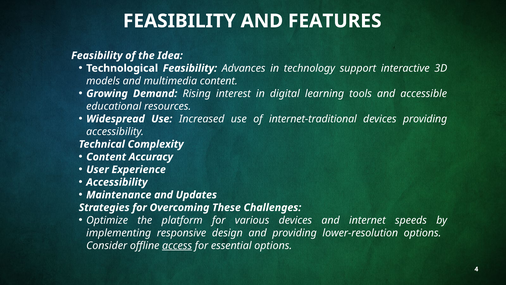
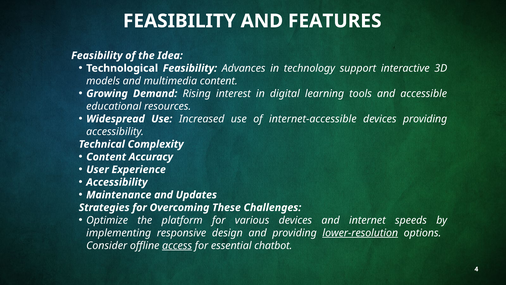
internet-traditional: internet-traditional -> internet-accessible
lower-resolution underline: none -> present
essential options: options -> chatbot
